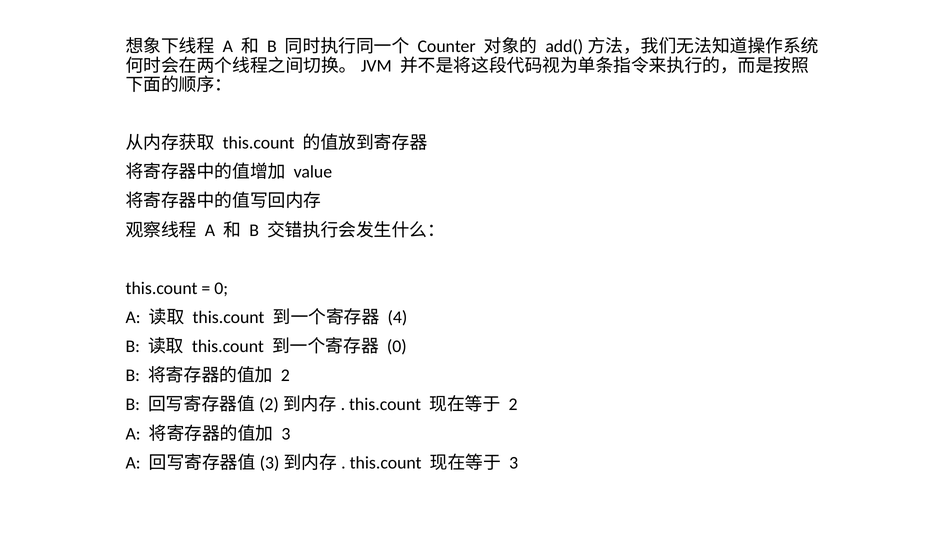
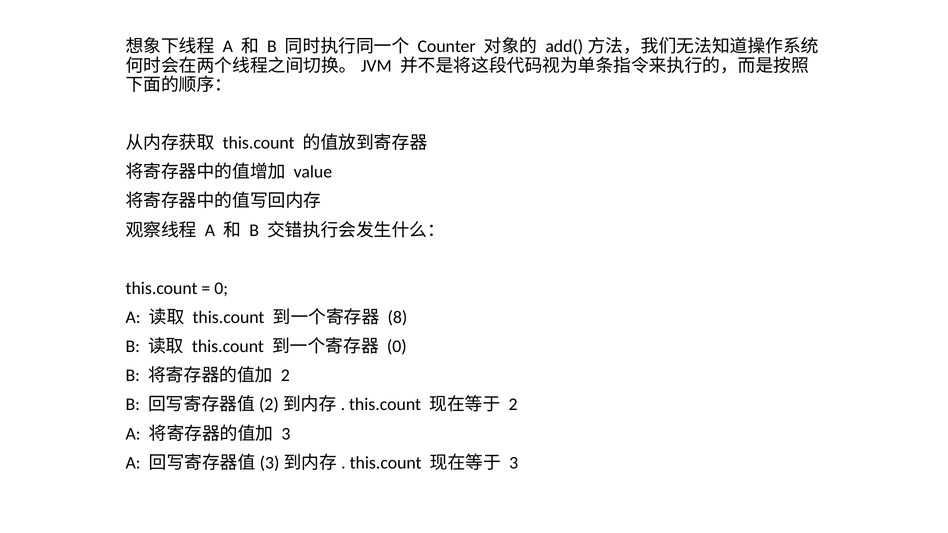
4: 4 -> 8
